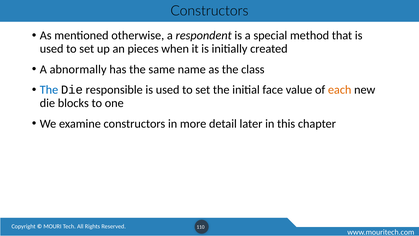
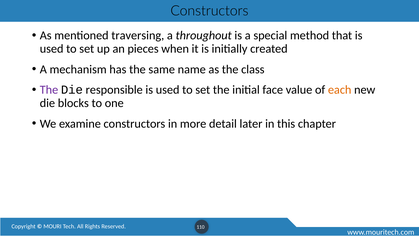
otherwise: otherwise -> traversing
respondent: respondent -> throughout
abnormally: abnormally -> mechanism
The at (49, 90) colour: blue -> purple
